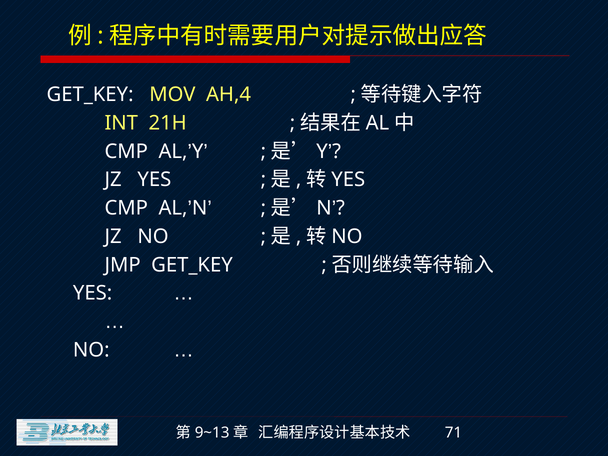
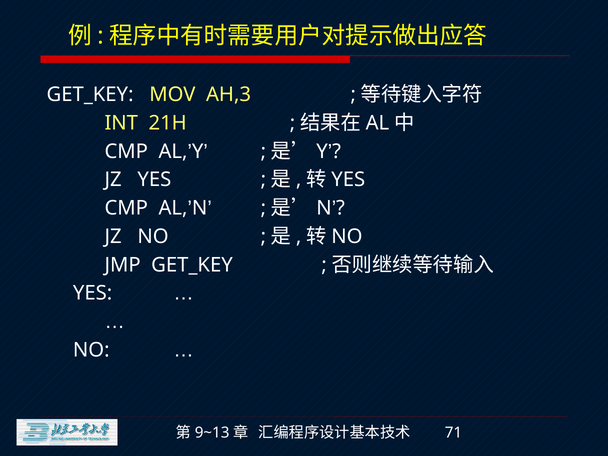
AH,4: AH,4 -> AH,3
